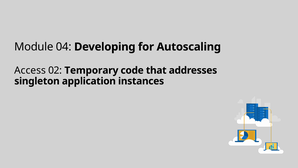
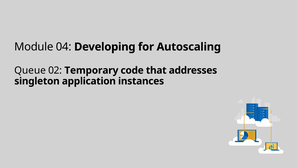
Access: Access -> Queue
